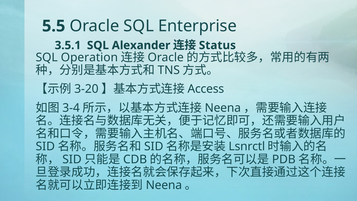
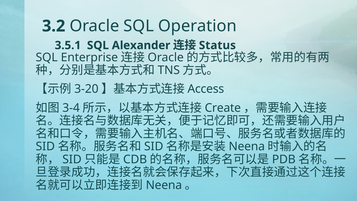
5.5: 5.5 -> 3.2
Enterprise: Enterprise -> Operation
Operation: Operation -> Enterprise
Neena at (223, 108): Neena -> Create
Lsnrctl at (247, 146): Lsnrctl -> Neena
